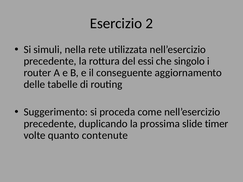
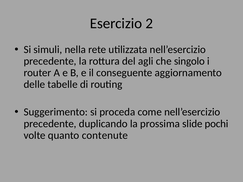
essi: essi -> agli
timer: timer -> pochi
